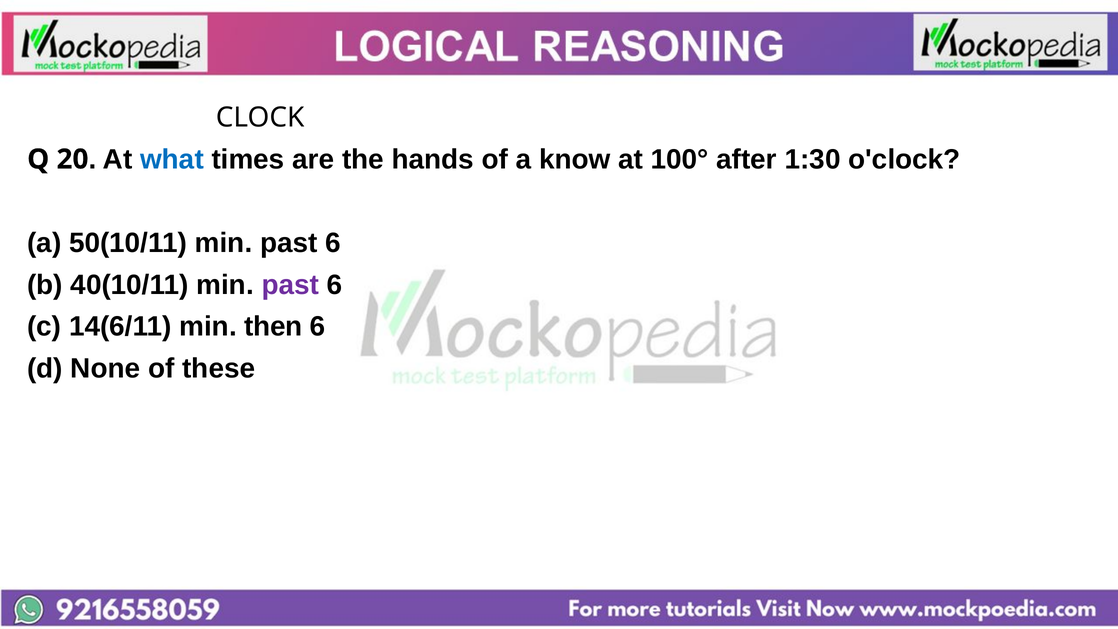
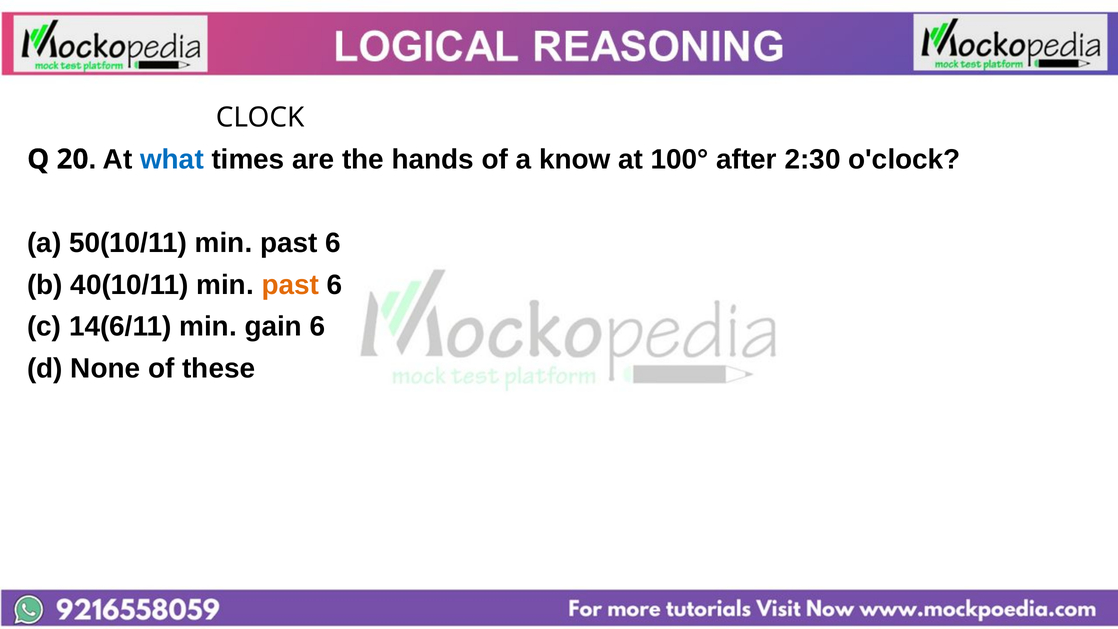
1:30: 1:30 -> 2:30
past at (290, 285) colour: purple -> orange
then: then -> gain
